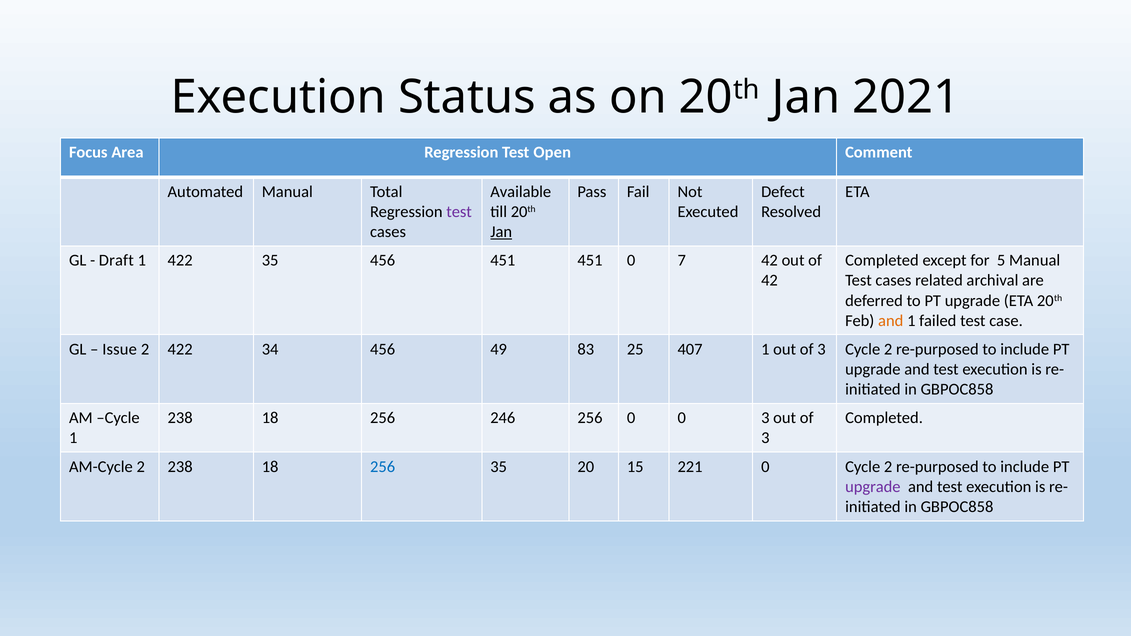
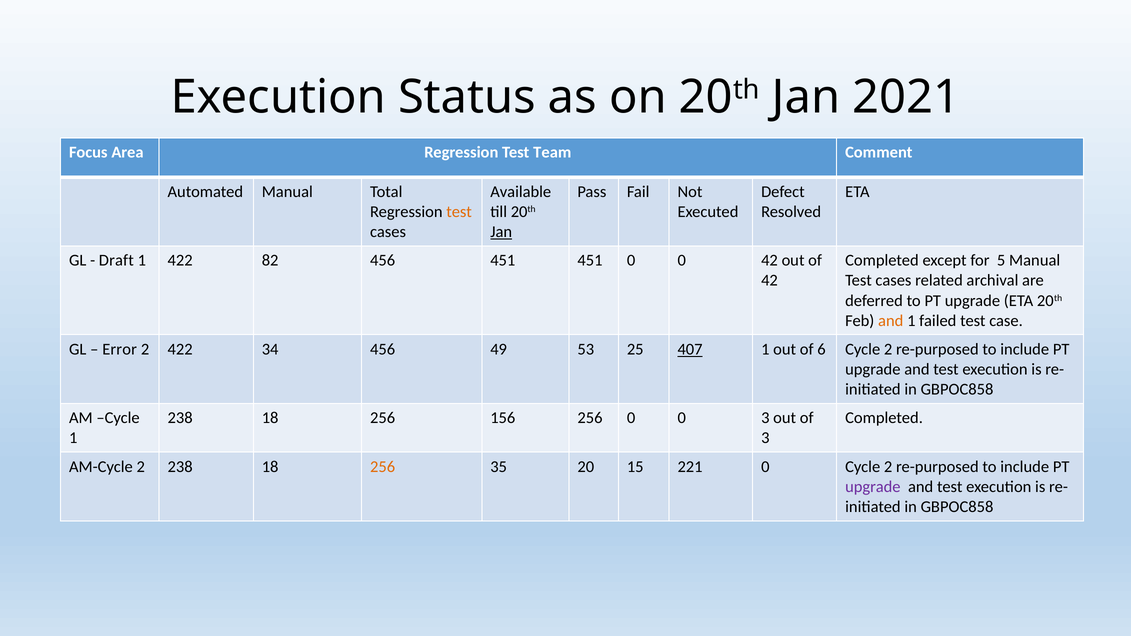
Open: Open -> Team
test at (459, 212) colour: purple -> orange
422 35: 35 -> 82
451 0 7: 7 -> 0
Issue: Issue -> Error
83: 83 -> 53
407 underline: none -> present
1 out of 3: 3 -> 6
246: 246 -> 156
256 at (383, 467) colour: blue -> orange
